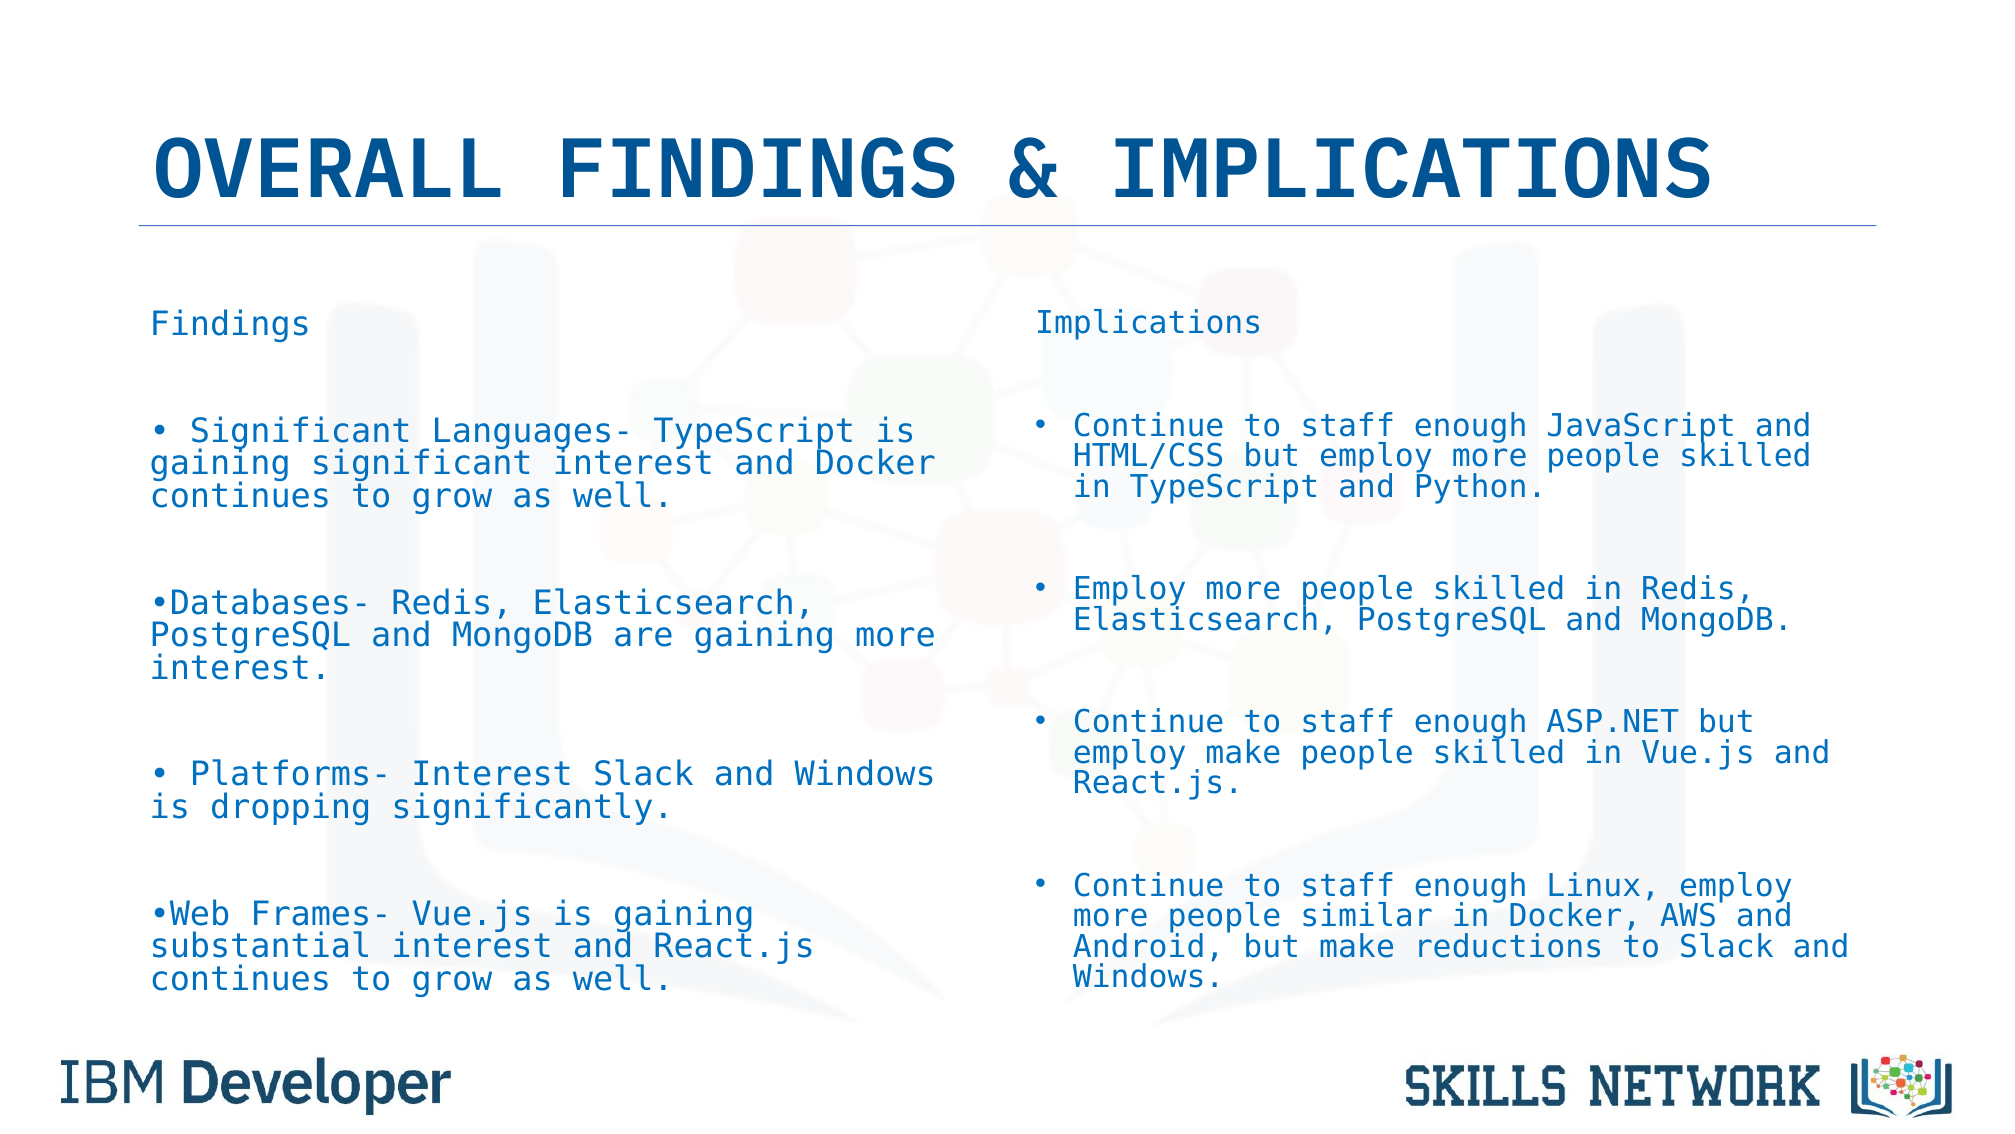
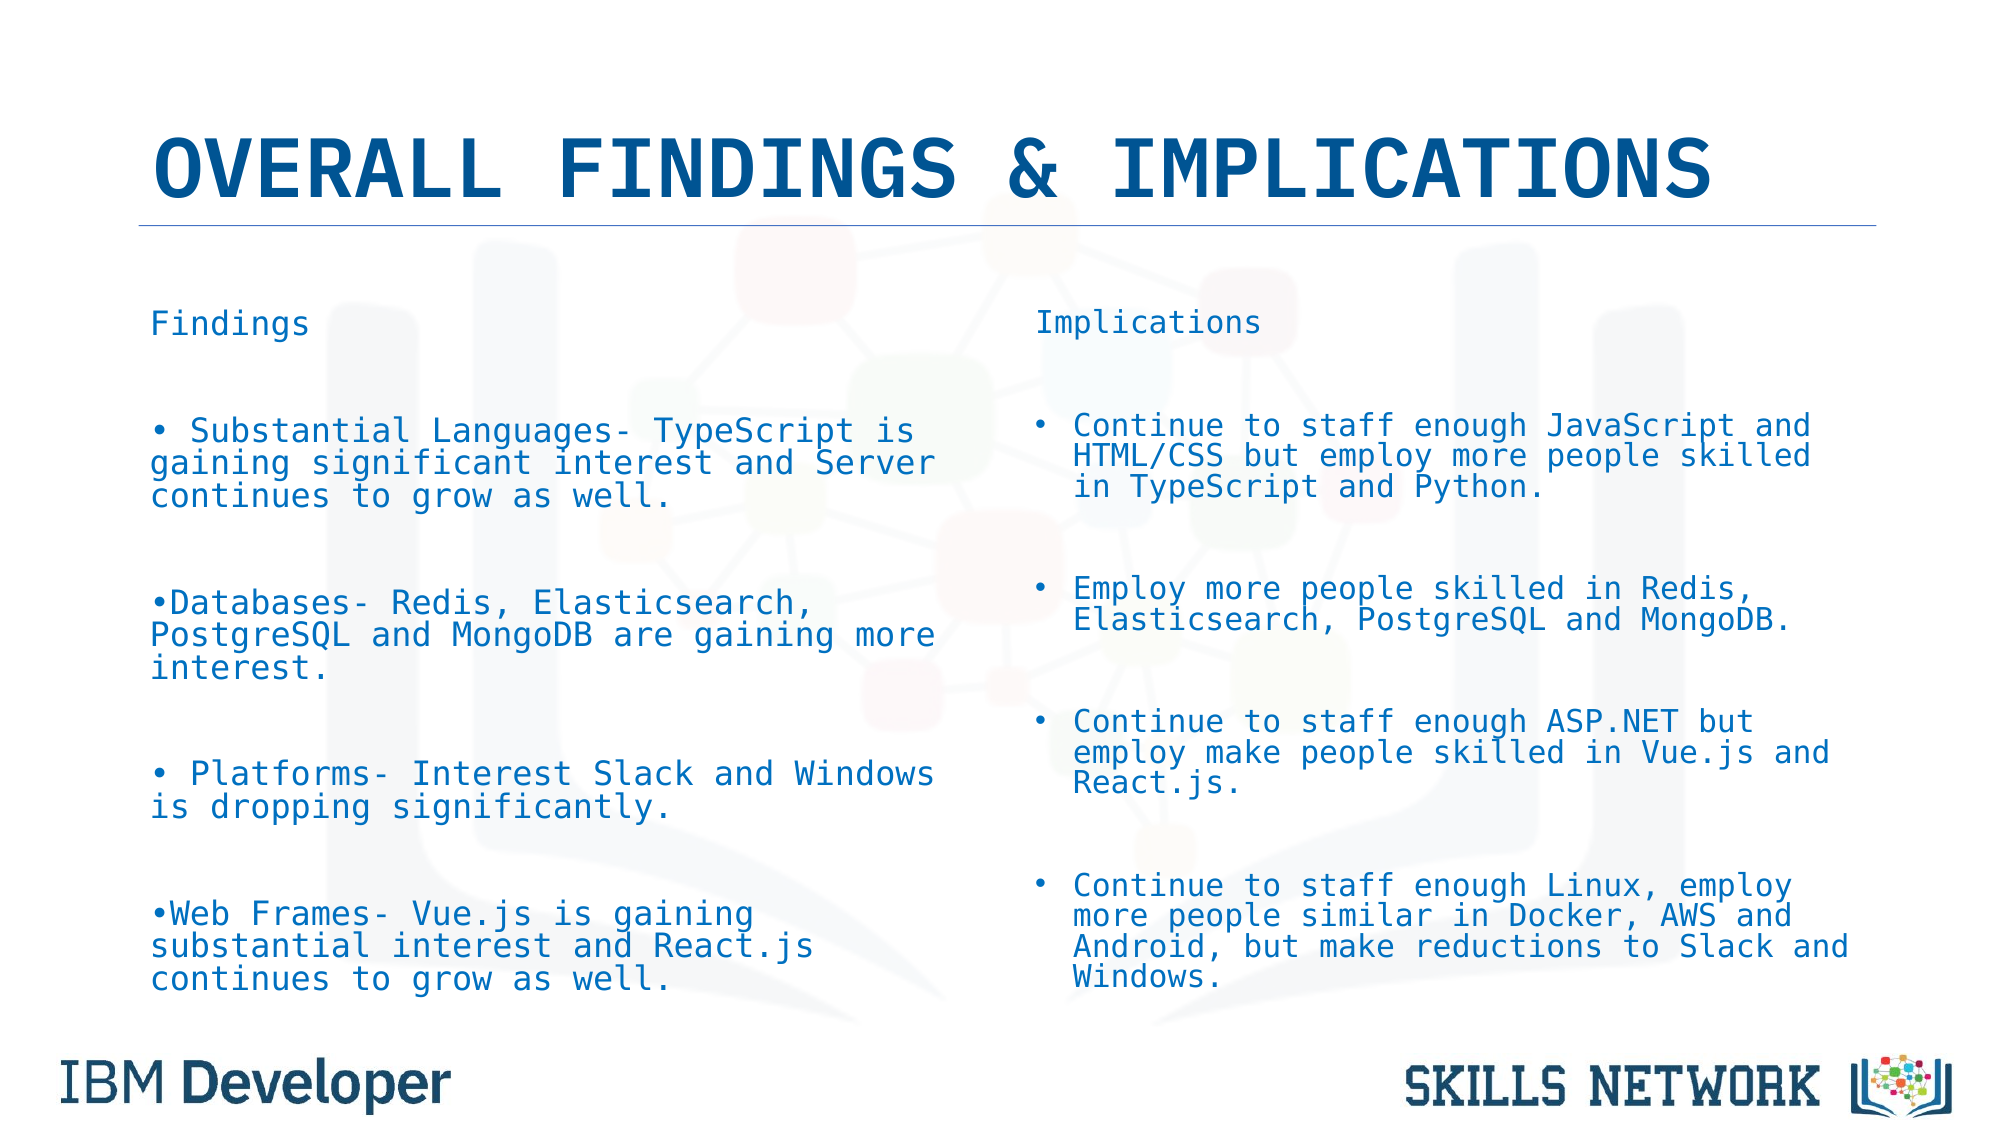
Significant at (301, 431): Significant -> Substantial
and Docker: Docker -> Server
